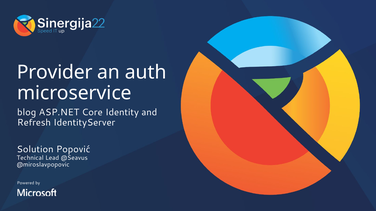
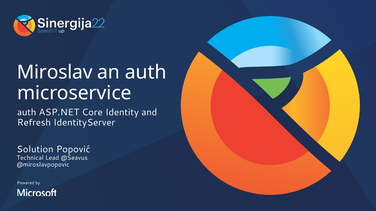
Provider: Provider -> Miroslav
blog at (27, 113): blog -> auth
